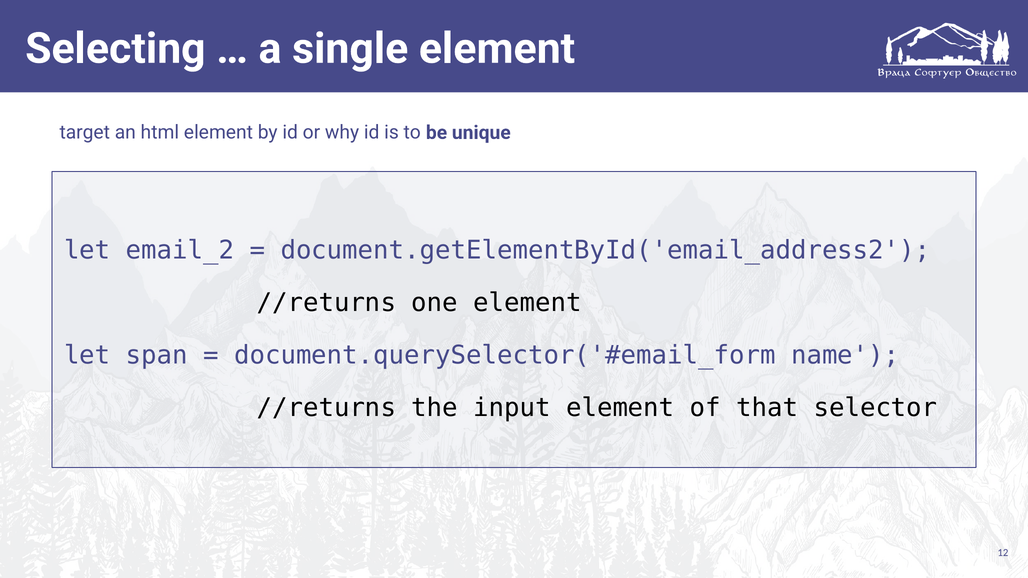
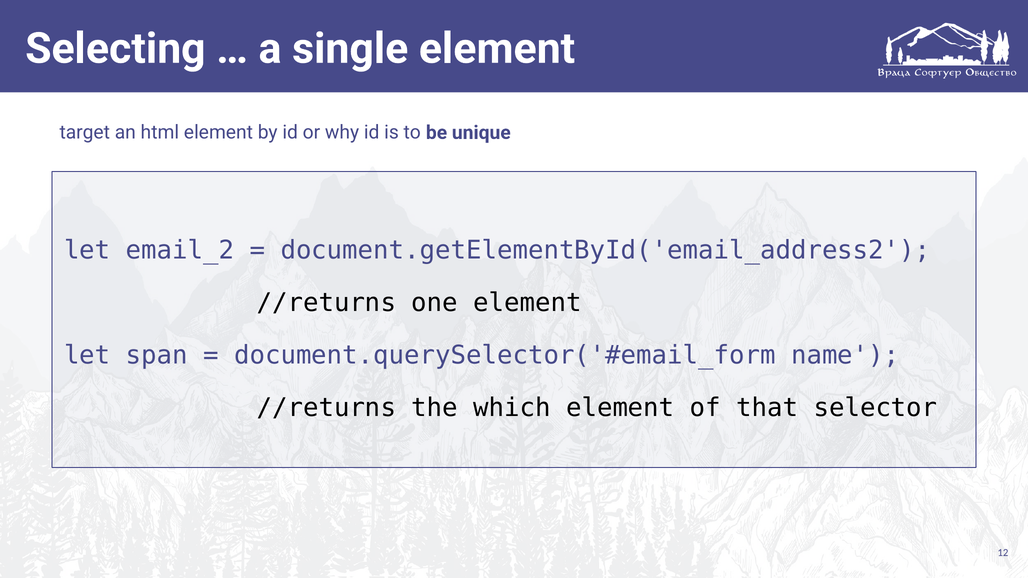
input: input -> which
